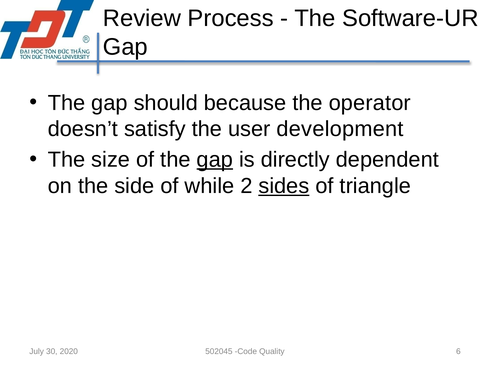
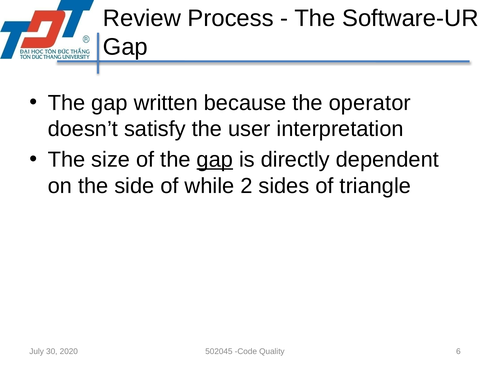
should: should -> written
development: development -> interpretation
sides underline: present -> none
